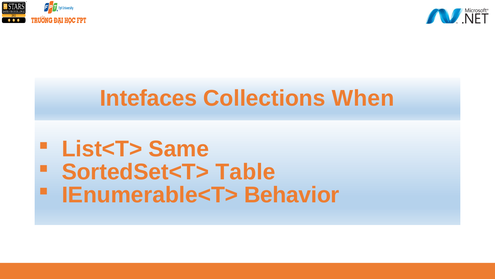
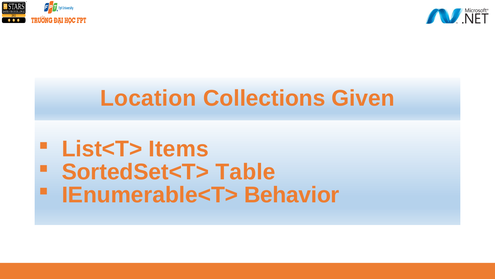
Intefaces: Intefaces -> Location
When: When -> Given
Same: Same -> Items
